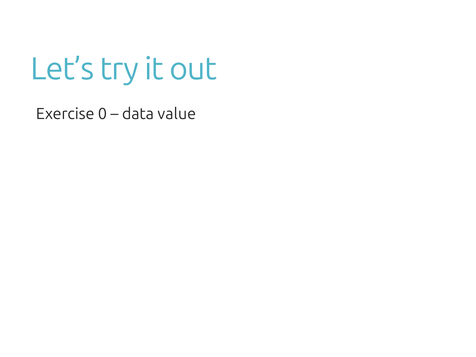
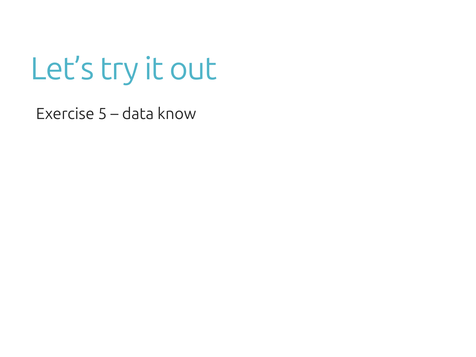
0: 0 -> 5
value: value -> know
